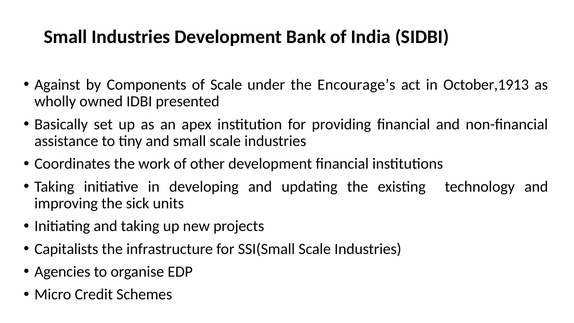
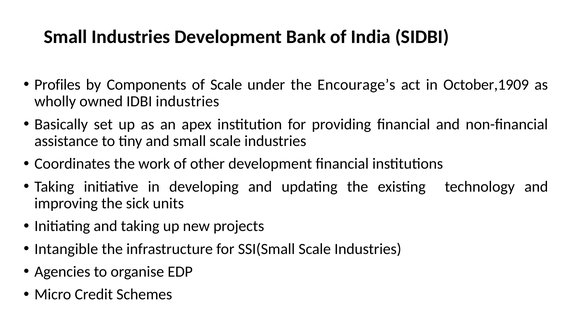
Against: Against -> Profiles
October,1913: October,1913 -> October,1909
IDBI presented: presented -> industries
Capitalists: Capitalists -> Intangible
